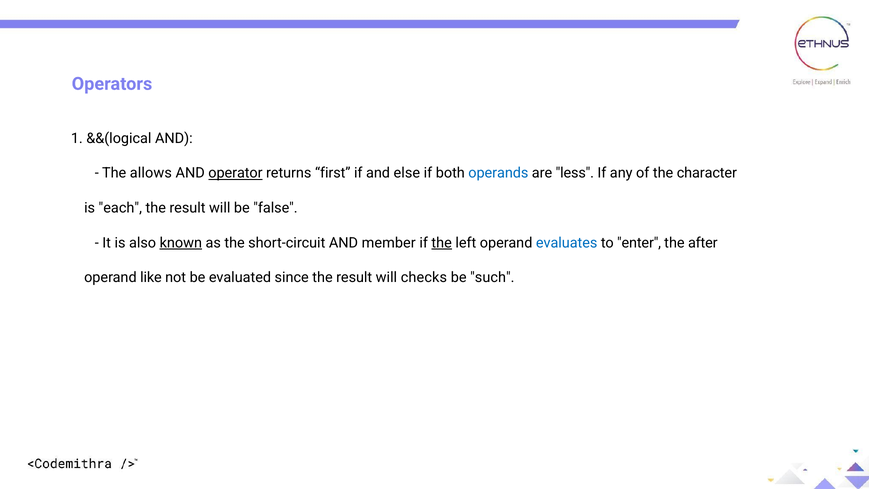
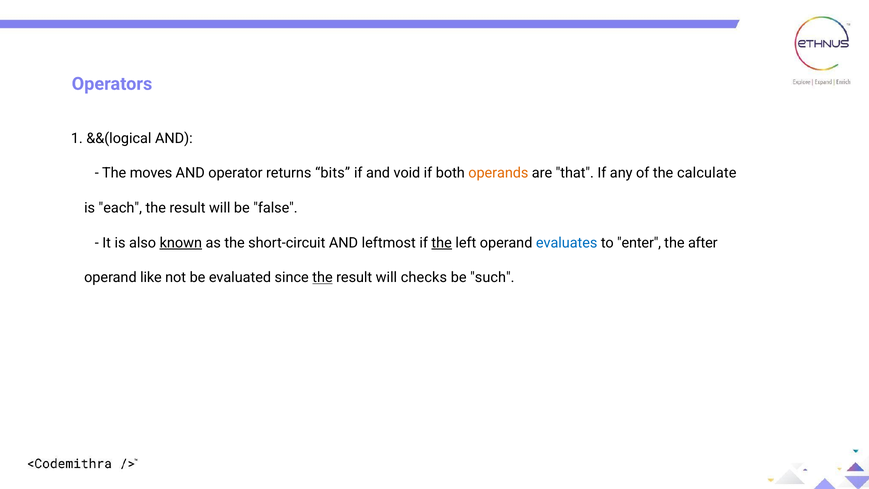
allows: allows -> moves
operator underline: present -> none
first: first -> bits
else: else -> void
operands colour: blue -> orange
less: less -> that
character: character -> calculate
member: member -> leftmost
the at (322, 277) underline: none -> present
